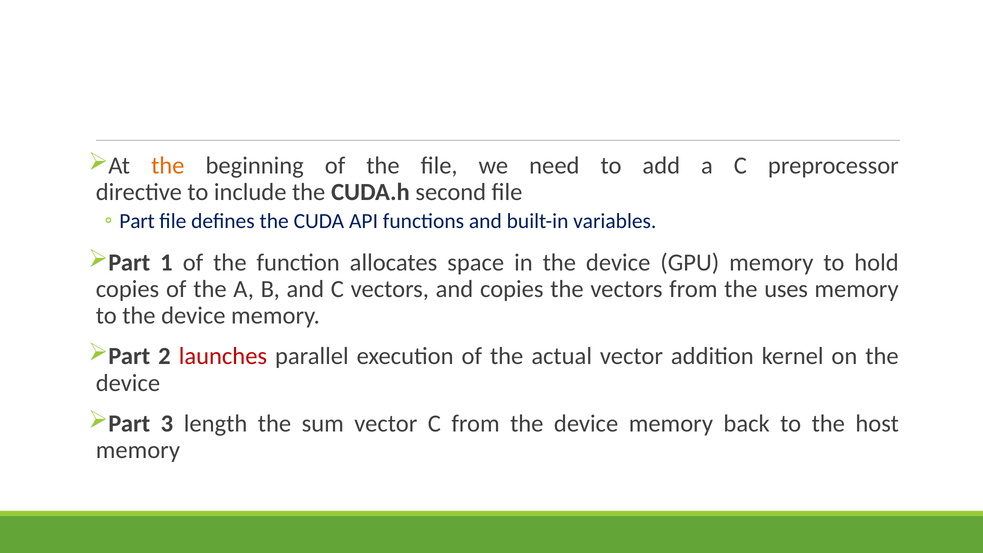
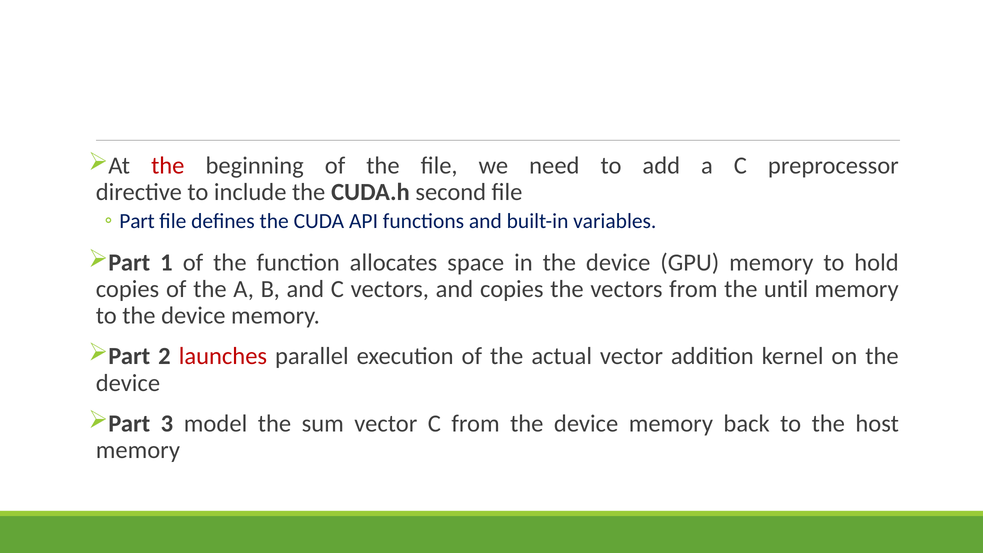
the at (168, 166) colour: orange -> red
uses: uses -> until
length: length -> model
